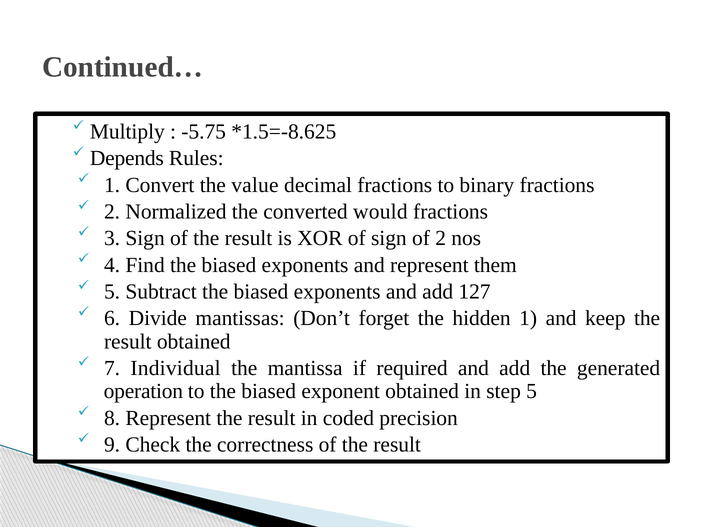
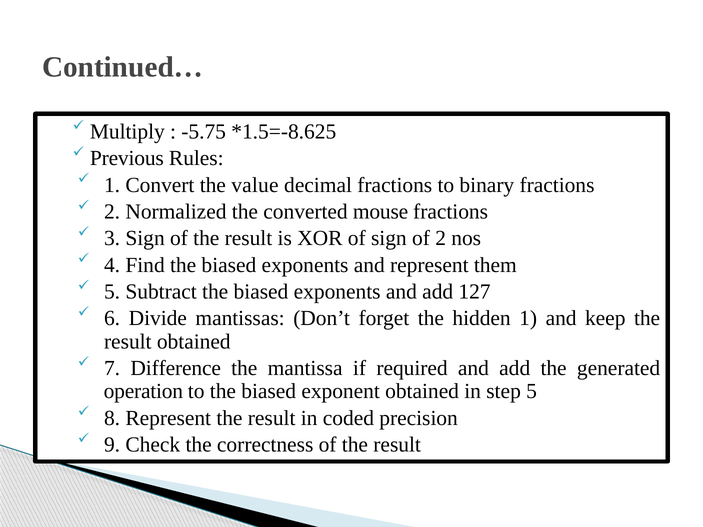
Depends: Depends -> Previous
would: would -> mouse
Individual: Individual -> Difference
